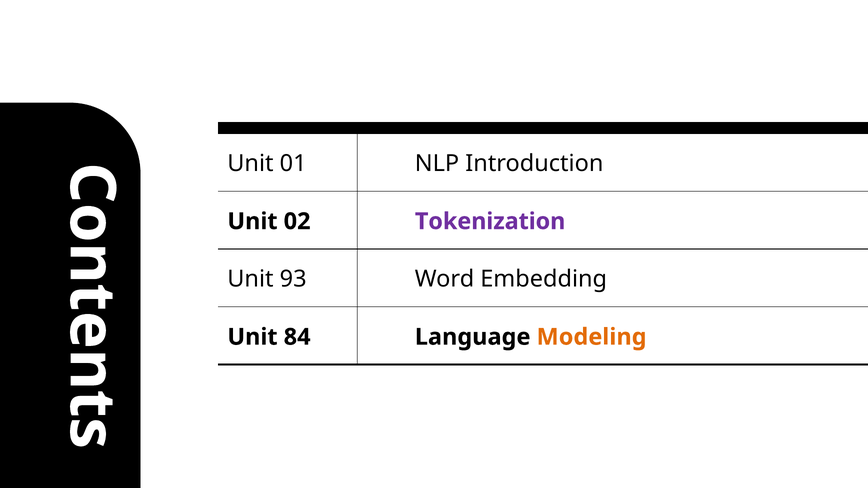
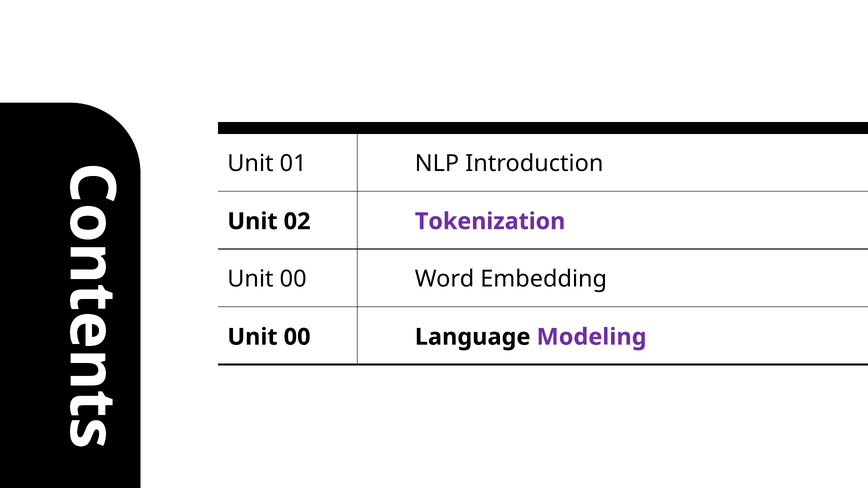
93 at (293, 279): 93 -> 00
84 at (297, 337): 84 -> 00
Modeling colour: orange -> purple
